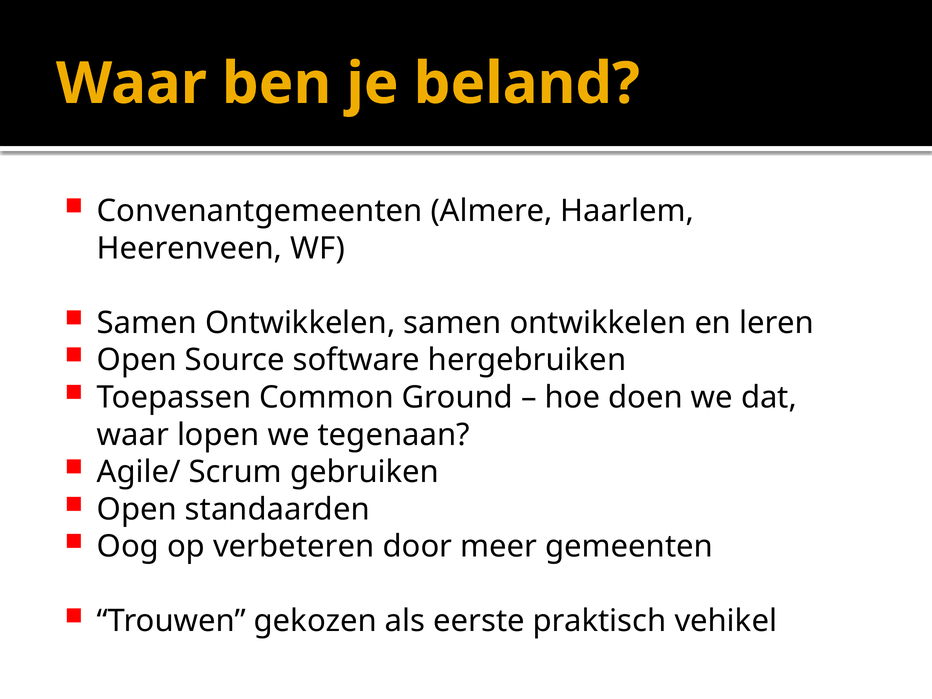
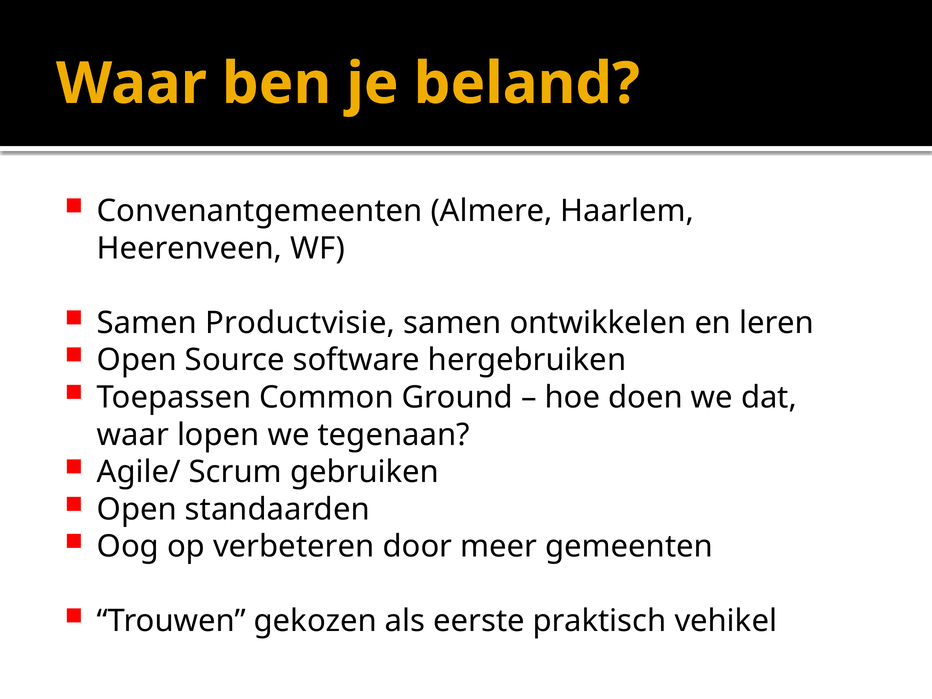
Ontwikkelen at (300, 323): Ontwikkelen -> Productvisie
